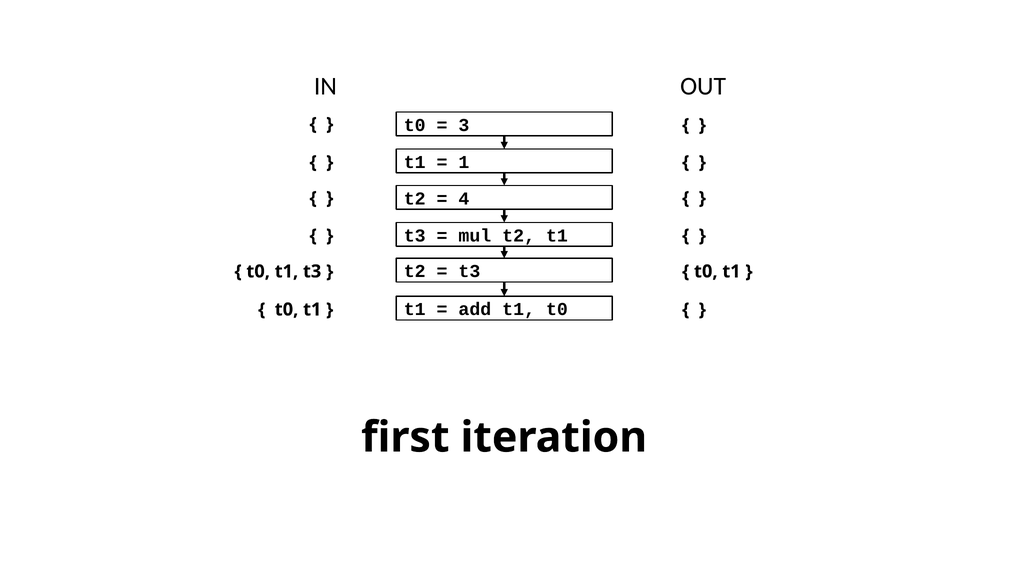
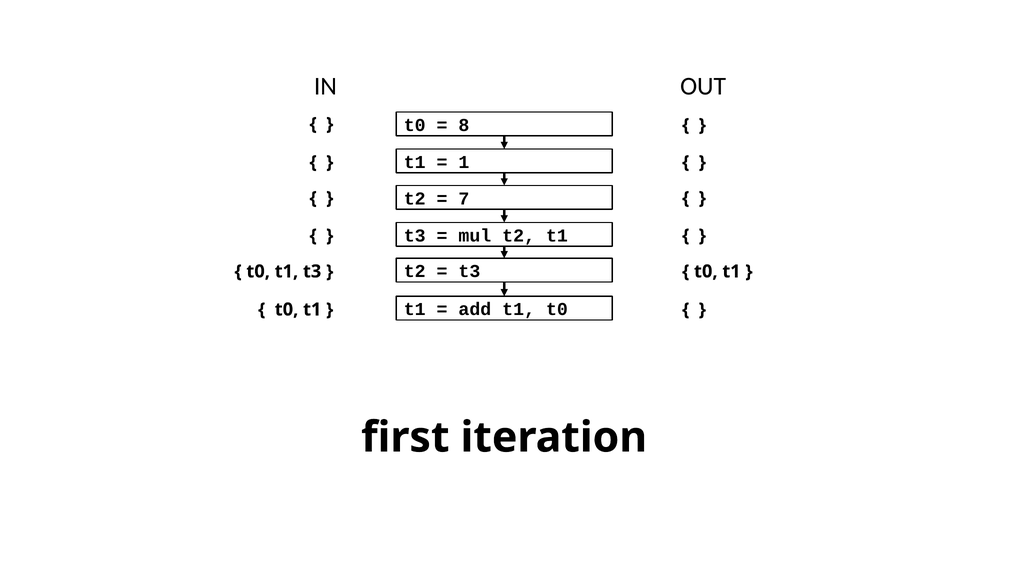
3: 3 -> 8
4: 4 -> 7
